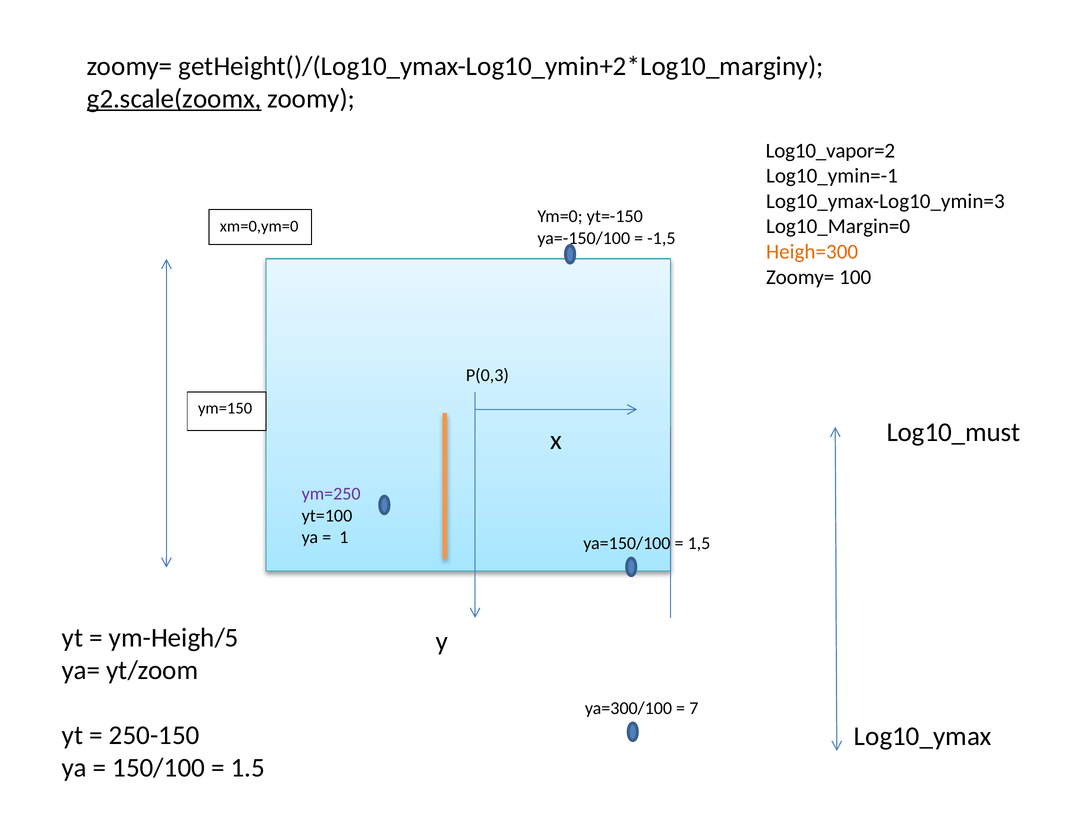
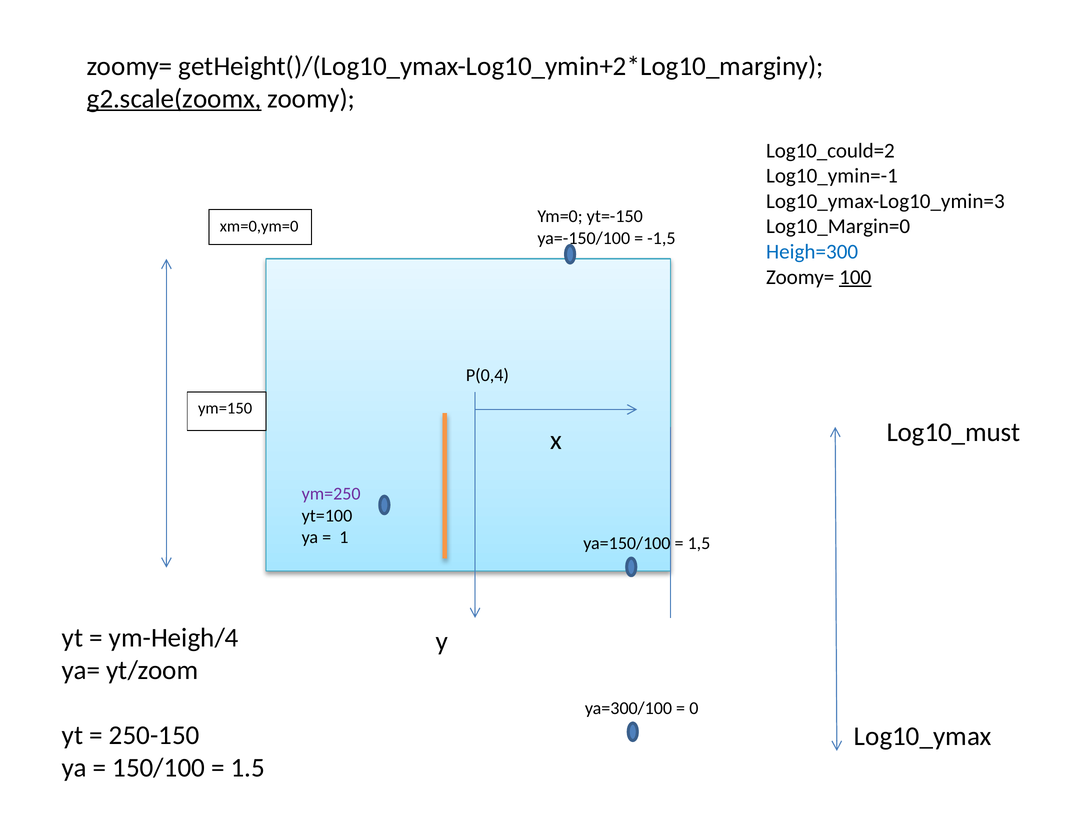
Log10_vapor=2: Log10_vapor=2 -> Log10_could=2
Heigh=300 colour: orange -> blue
100 underline: none -> present
P(0,3: P(0,3 -> P(0,4
ym-Heigh/5: ym-Heigh/5 -> ym-Heigh/4
7: 7 -> 0
